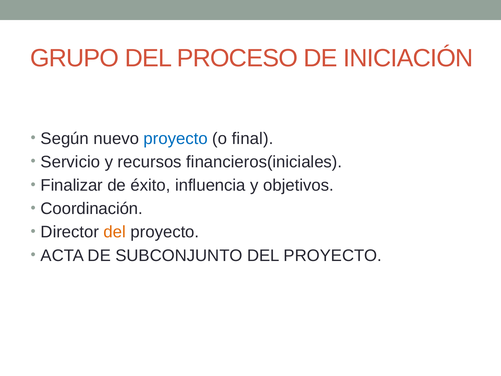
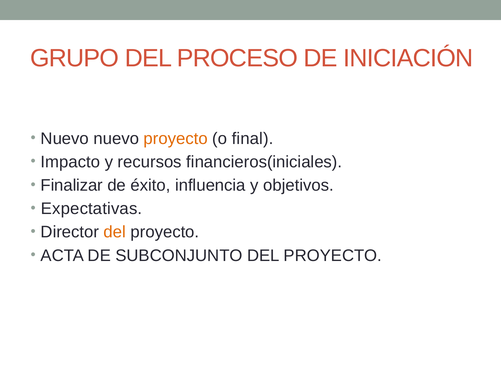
Según at (65, 138): Según -> Nuevo
proyecto at (176, 138) colour: blue -> orange
Servicio: Servicio -> Impacto
Coordinación: Coordinación -> Expectativas
